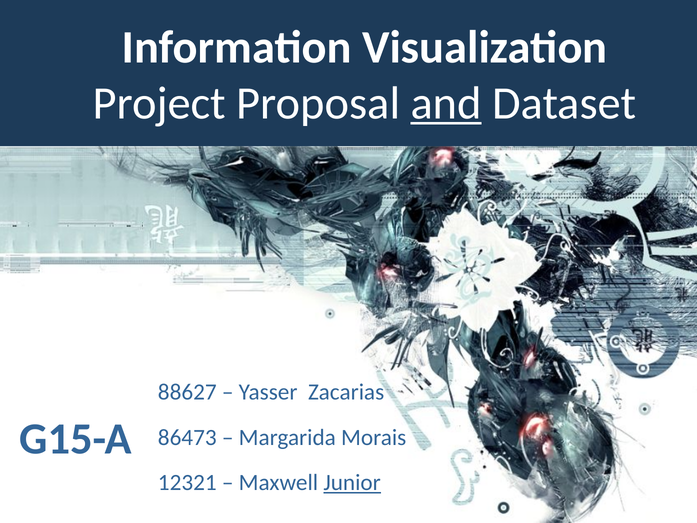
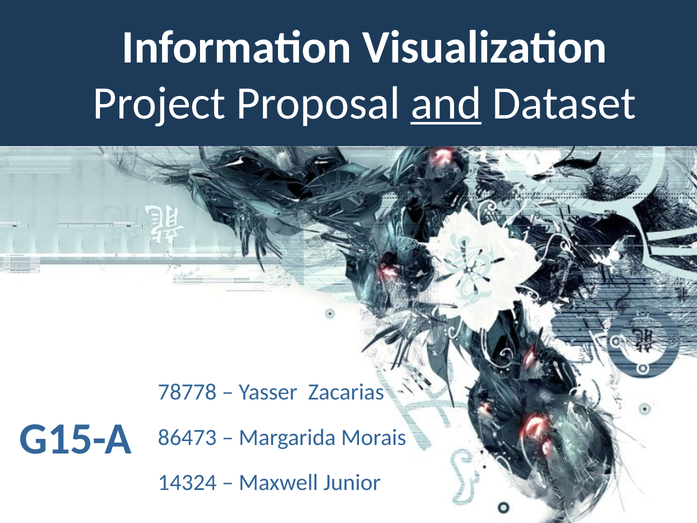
88627: 88627 -> 78778
12321: 12321 -> 14324
Junior underline: present -> none
